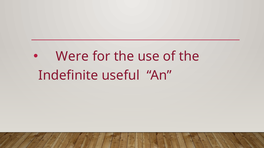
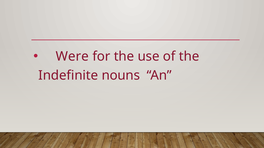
useful: useful -> nouns
